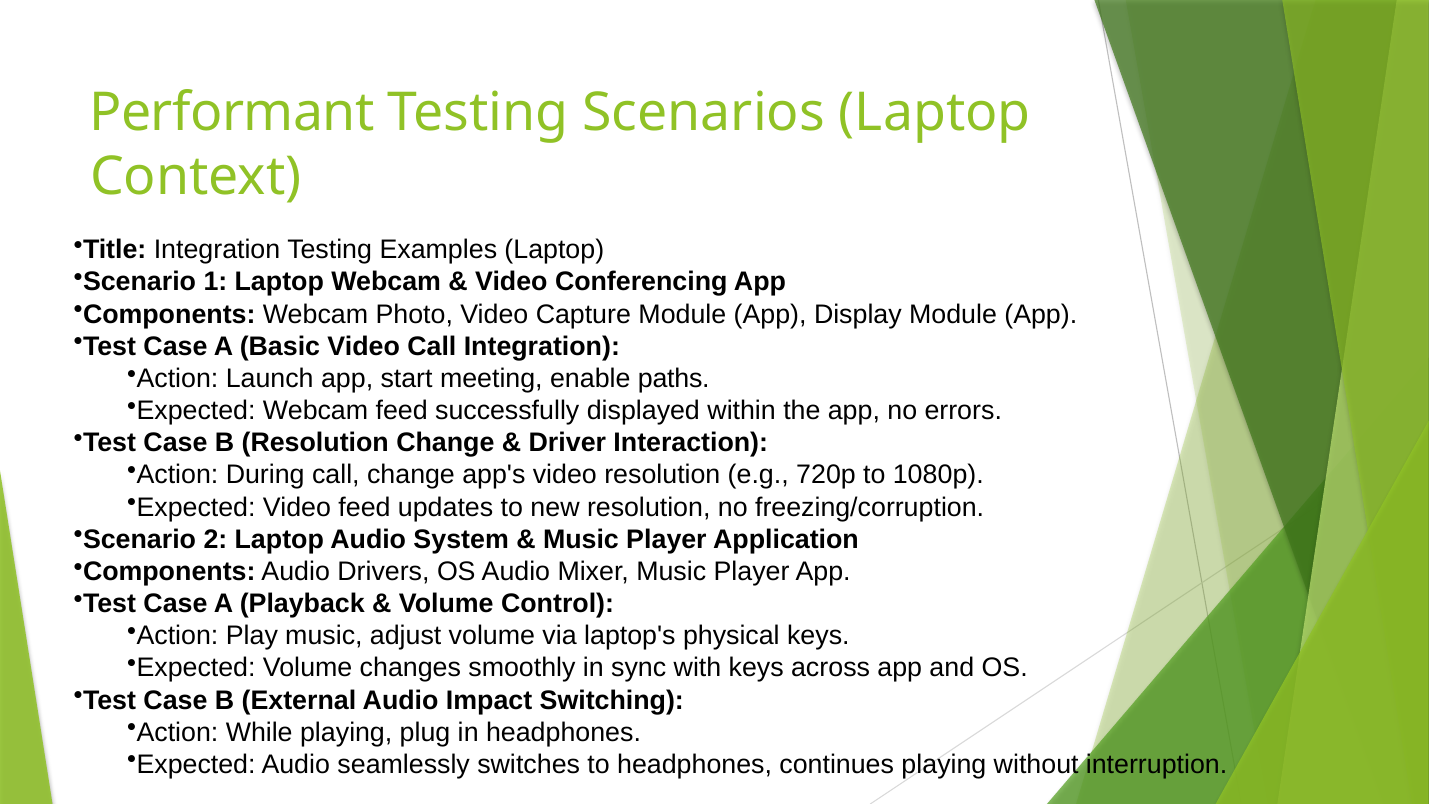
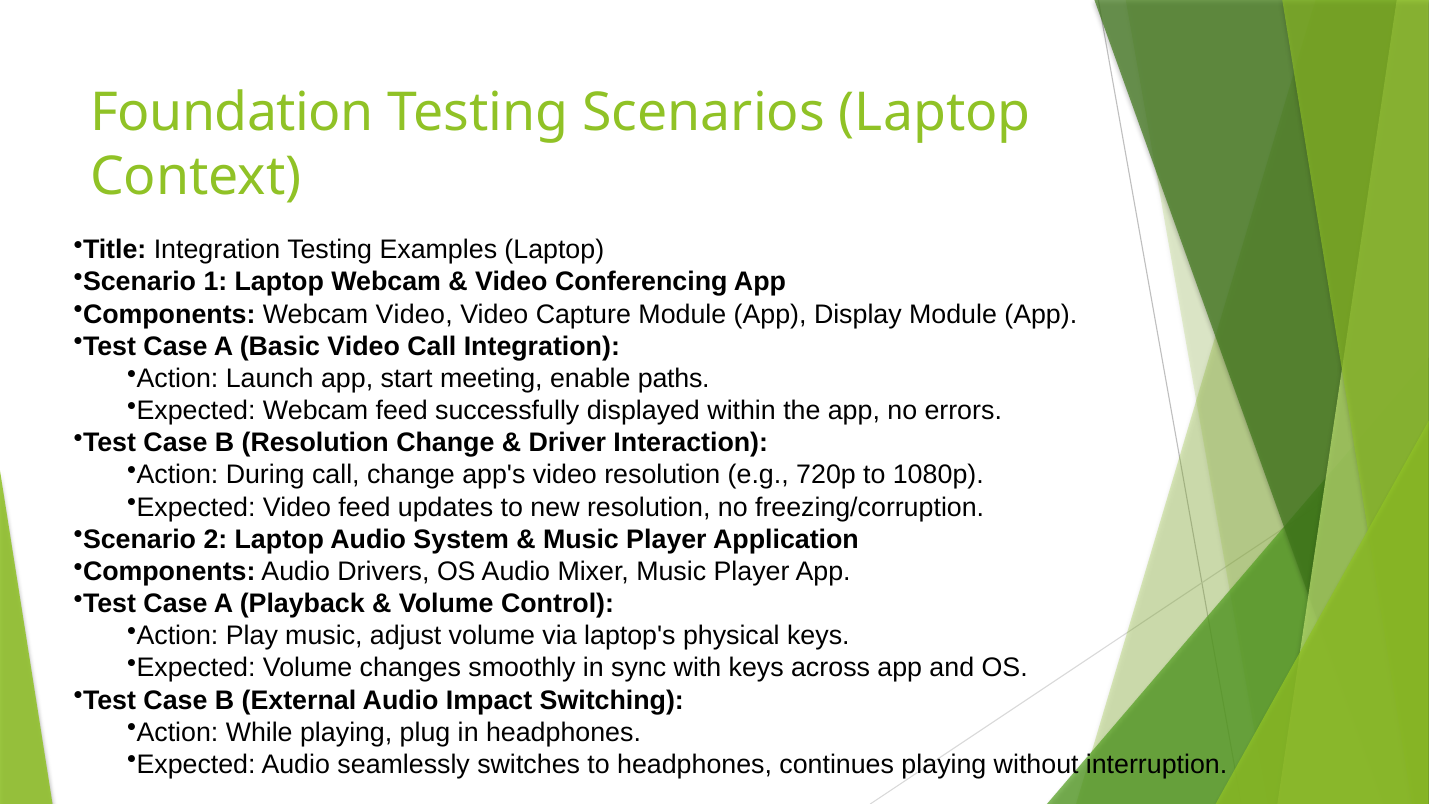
Performant: Performant -> Foundation
Webcam Photo: Photo -> Video
